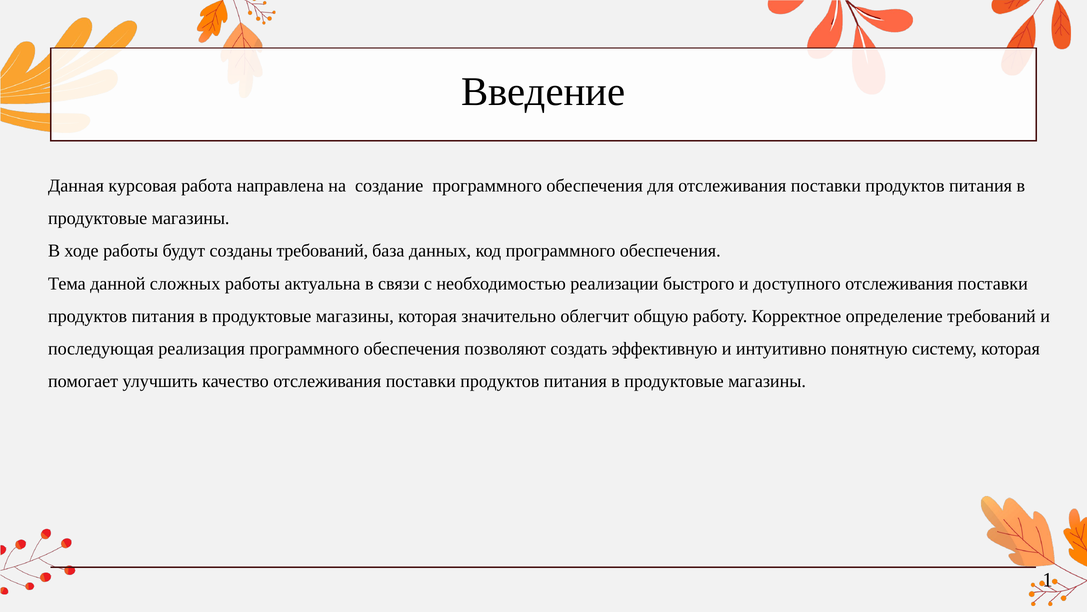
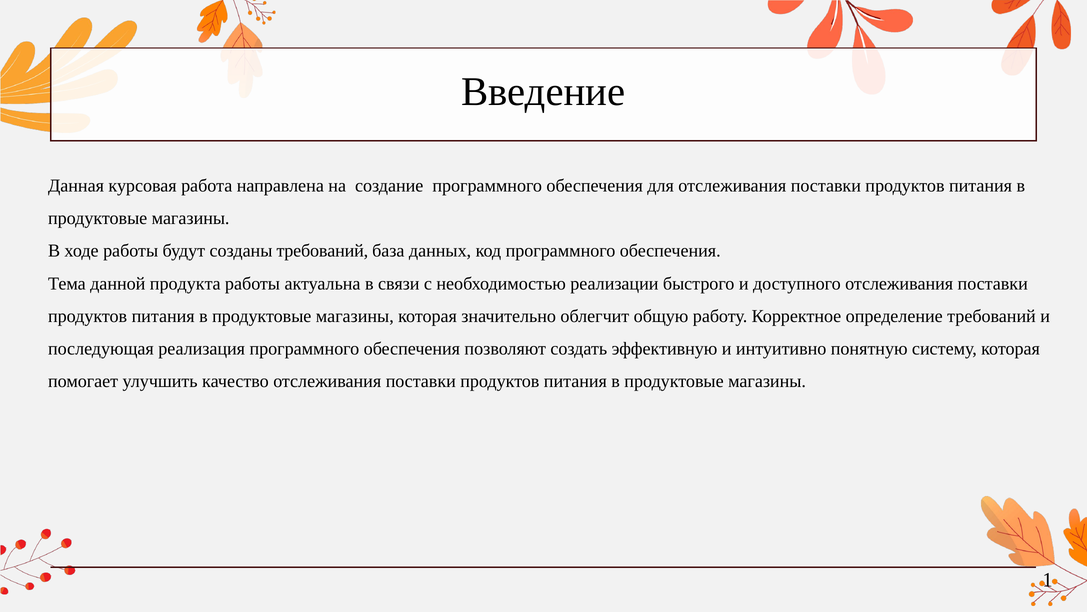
сложных: сложных -> продукта
